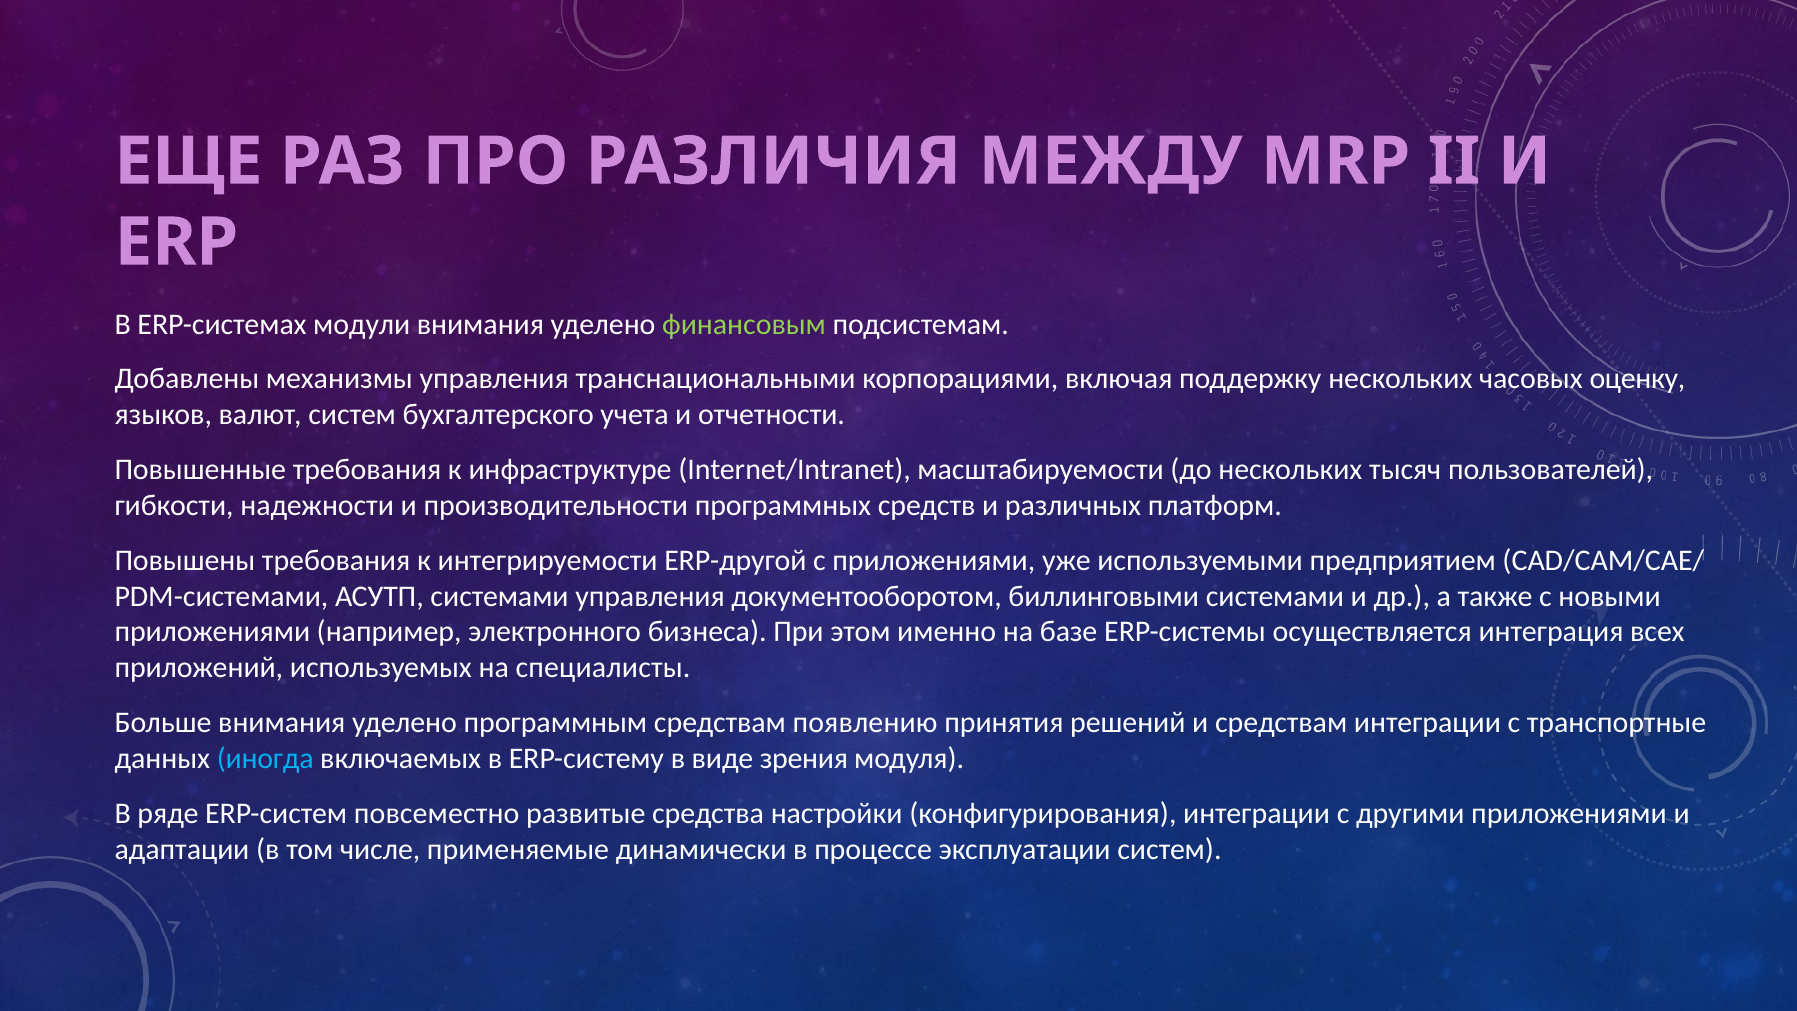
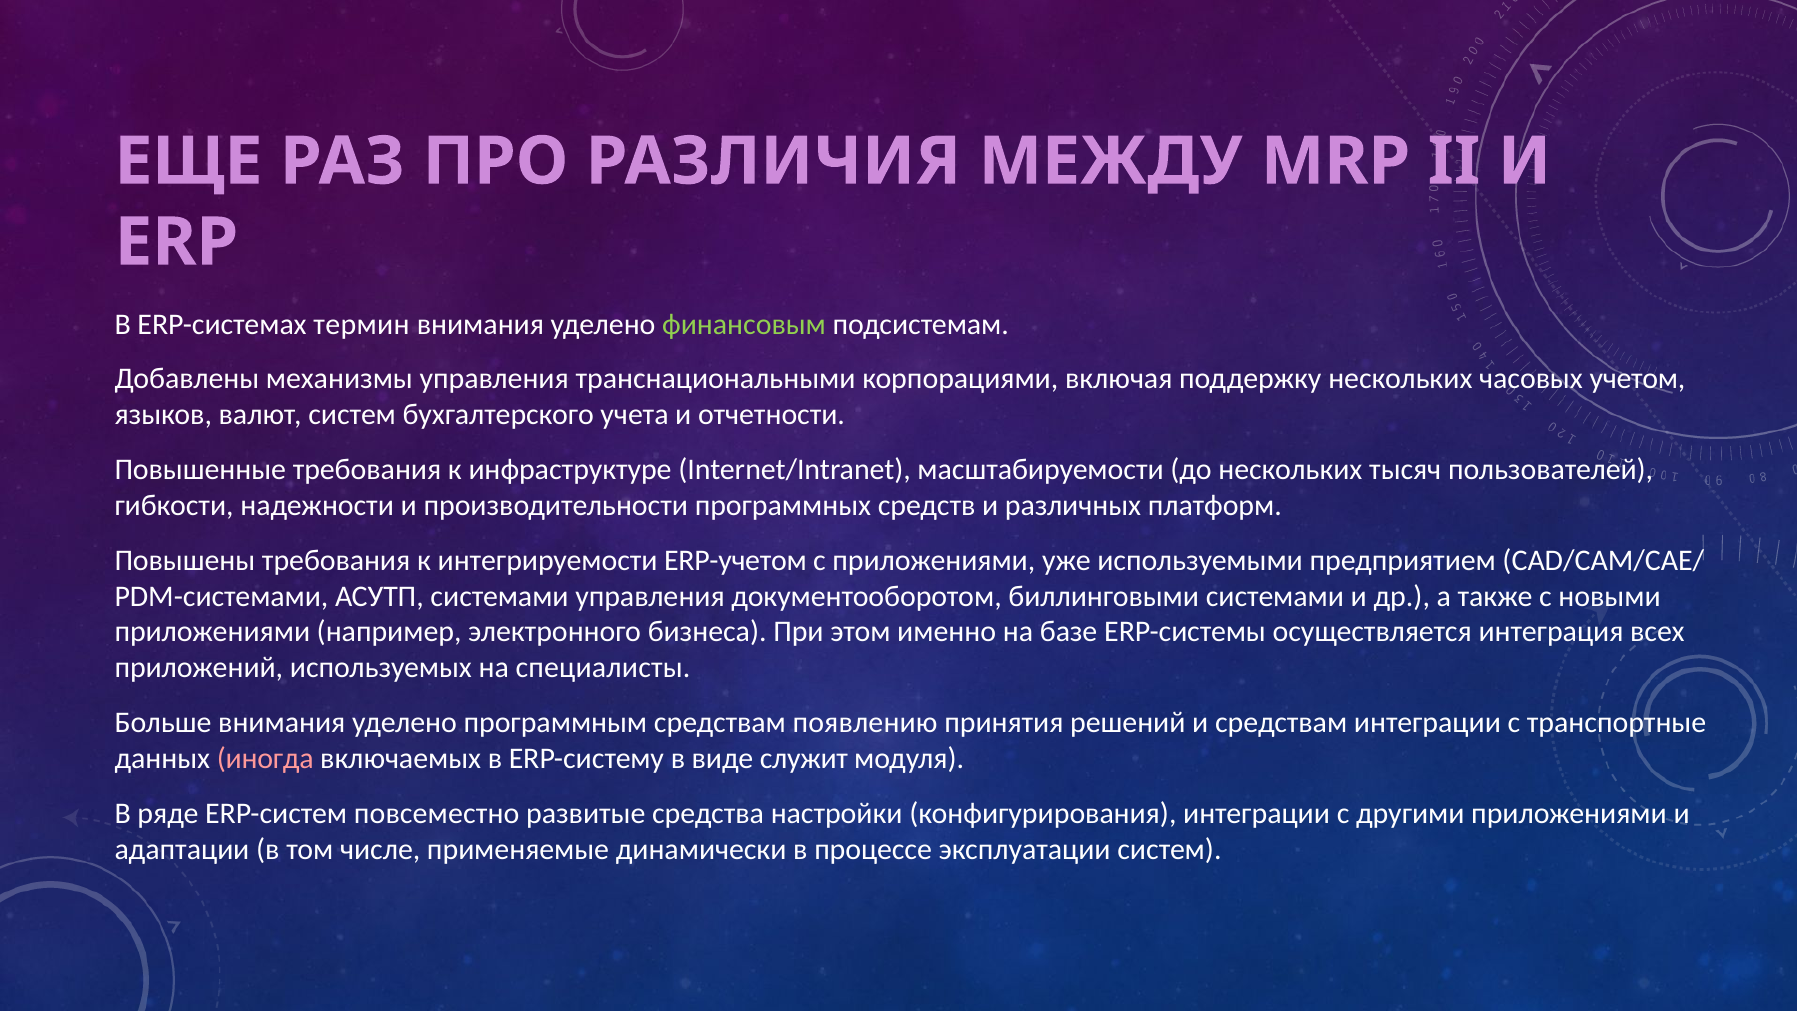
модули: модули -> термин
оценку: оценку -> учетом
ERP-другой: ERP-другой -> ERP-учетом
иногда colour: light blue -> pink
зрения: зрения -> служит
